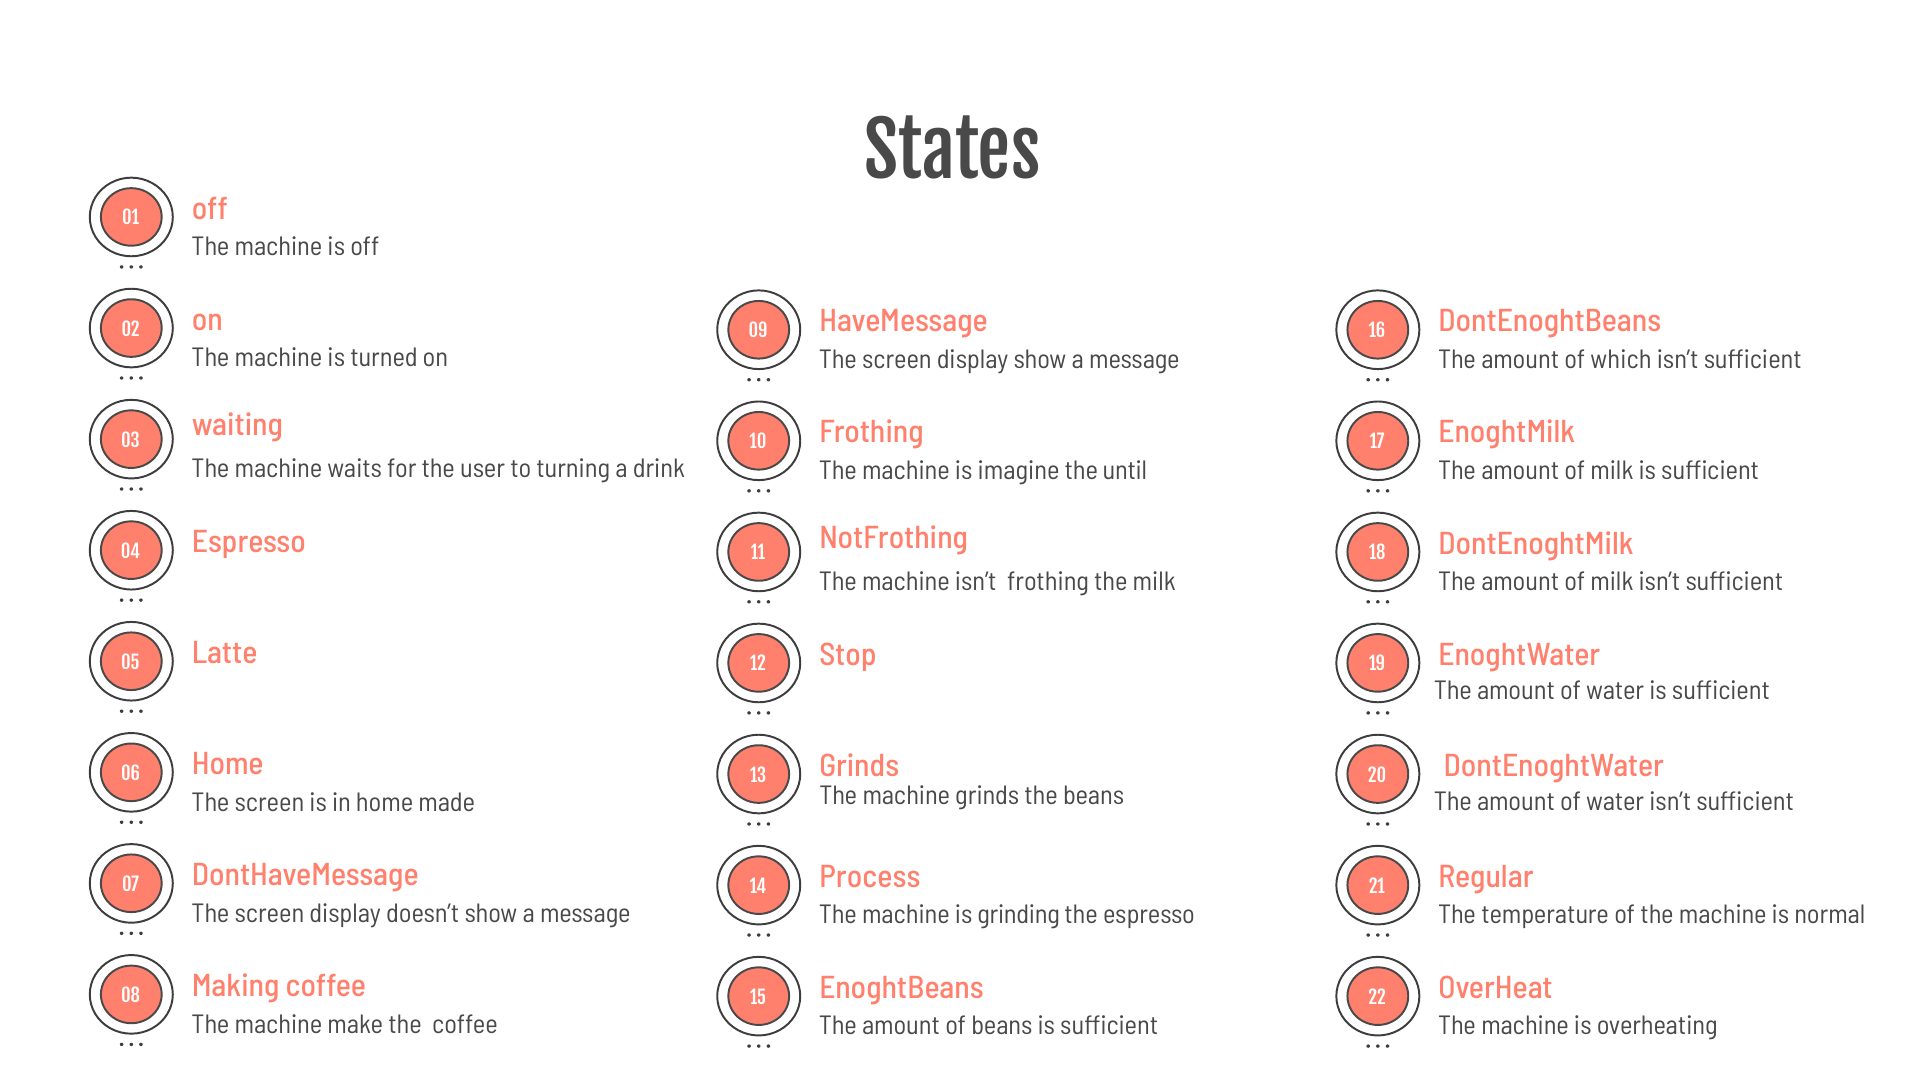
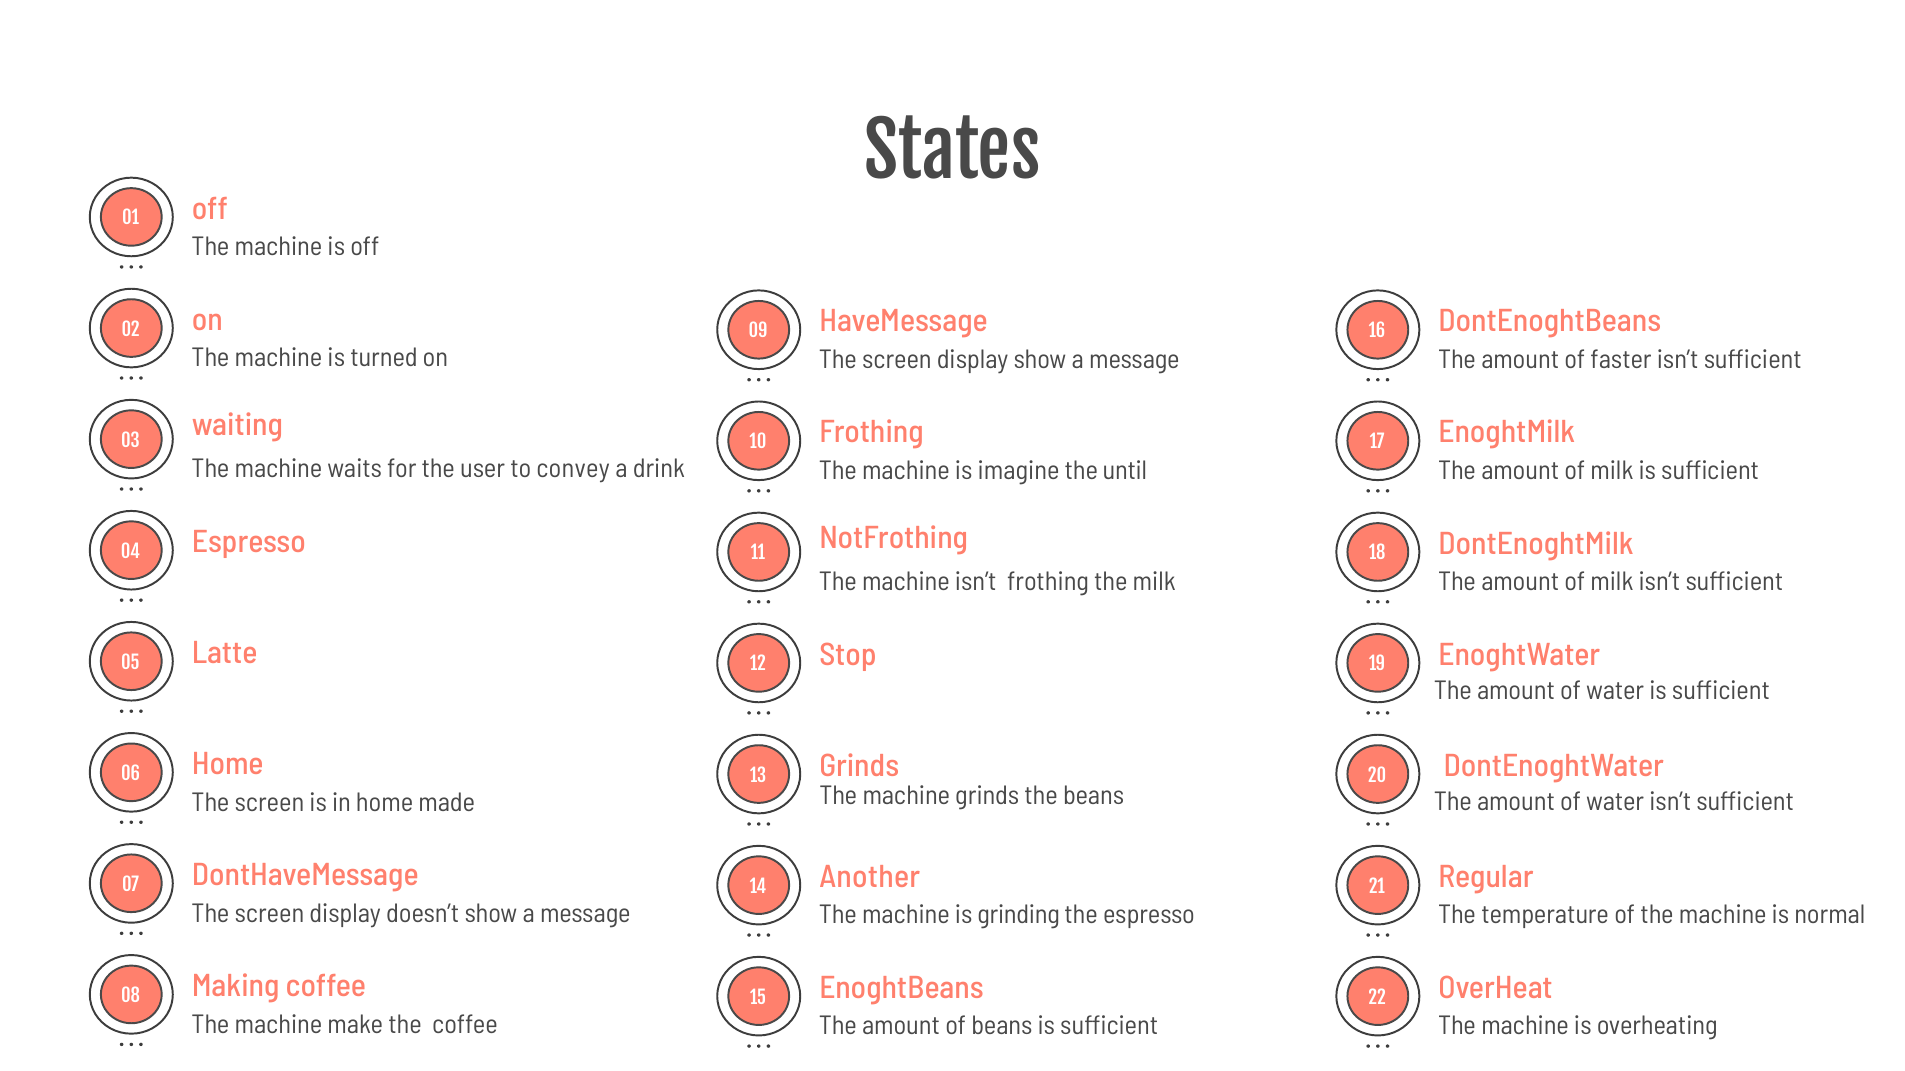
which: which -> faster
turning: turning -> convey
Process: Process -> Another
